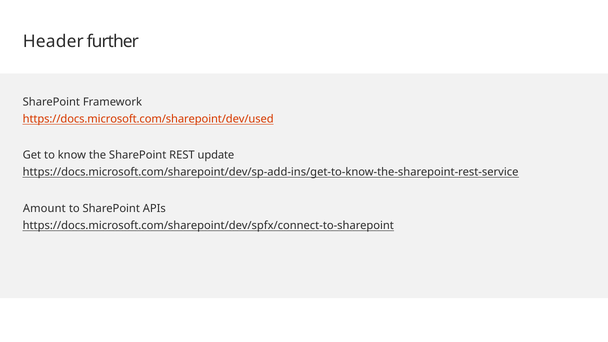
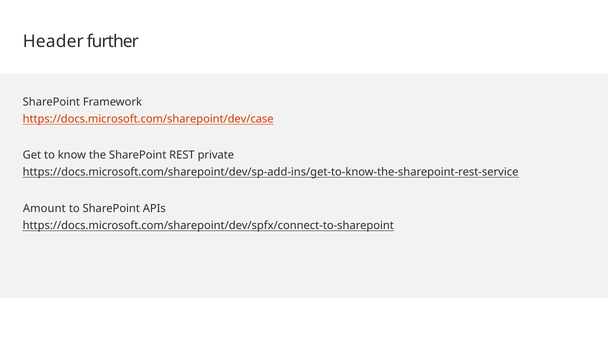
https://docs.microsoft.com/sharepoint/dev/used: https://docs.microsoft.com/sharepoint/dev/used -> https://docs.microsoft.com/sharepoint/dev/case
update: update -> private
